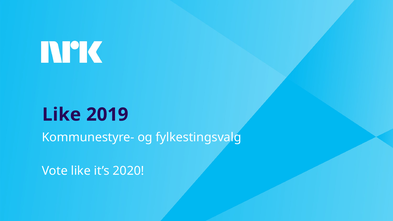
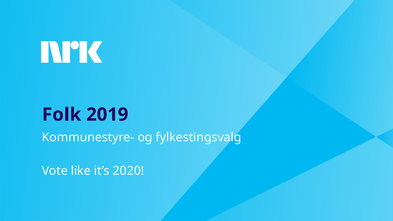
Like at (62, 115): Like -> Folk
